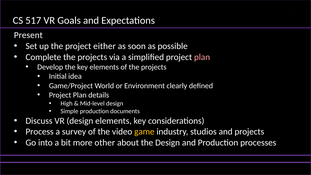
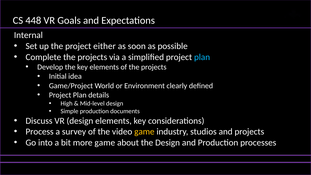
517: 517 -> 448
Present: Present -> Internal
plan at (202, 57) colour: pink -> light blue
more other: other -> game
